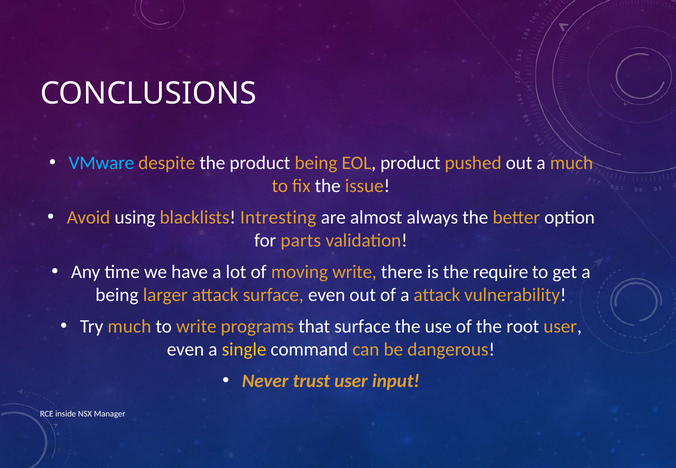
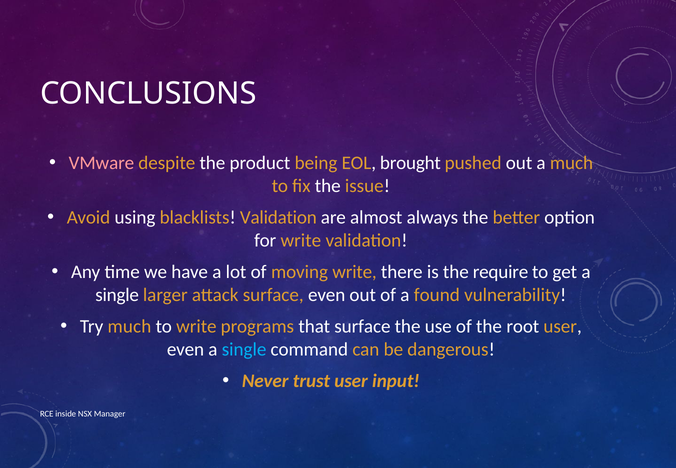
VMware colour: light blue -> pink
EOL product: product -> brought
blacklists Intresting: Intresting -> Validation
for parts: parts -> write
being at (117, 295): being -> single
a attack: attack -> found
single at (244, 349) colour: yellow -> light blue
